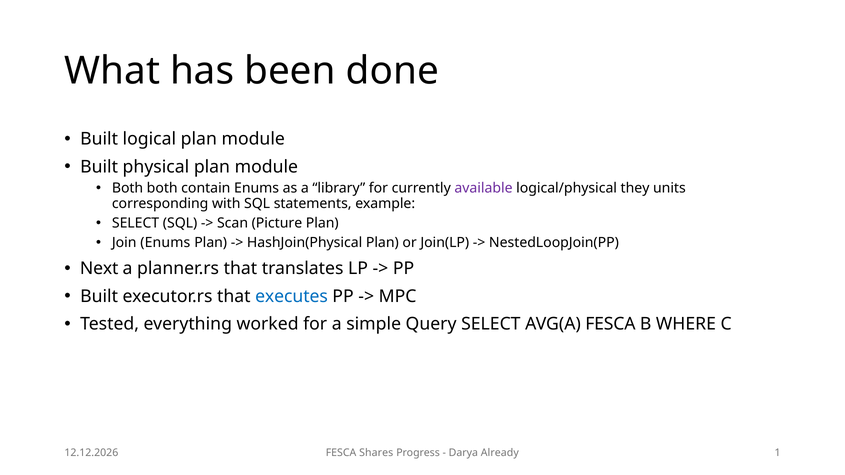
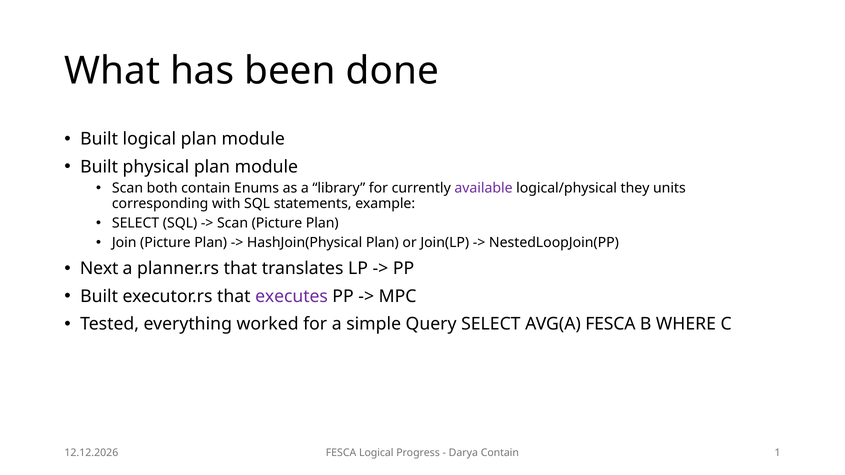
Both at (128, 188): Both -> Scan
Join Enums: Enums -> Picture
executes colour: blue -> purple
FESCA Shares: Shares -> Logical
Darya Already: Already -> Contain
